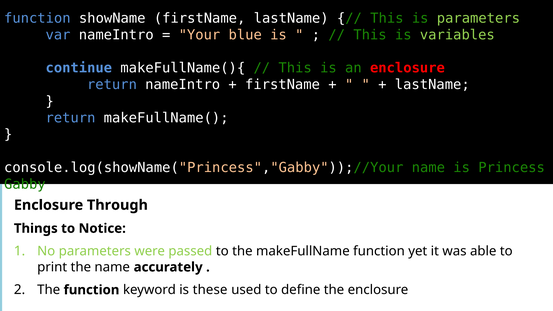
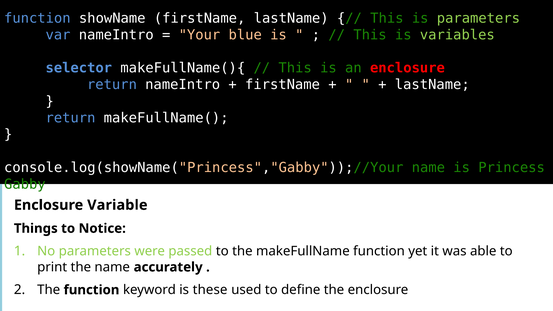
continue: continue -> selector
Through: Through -> Variable
